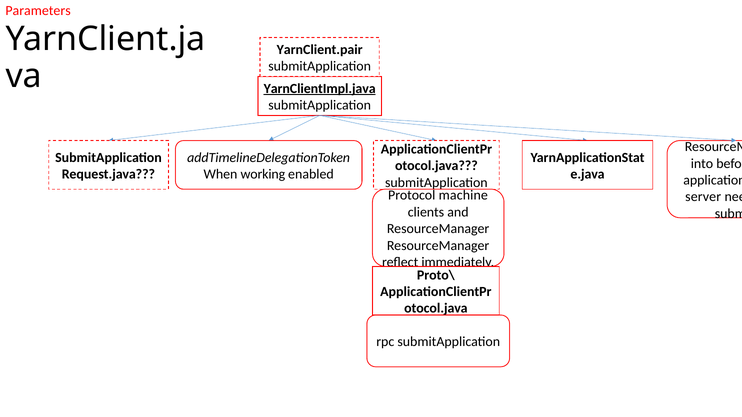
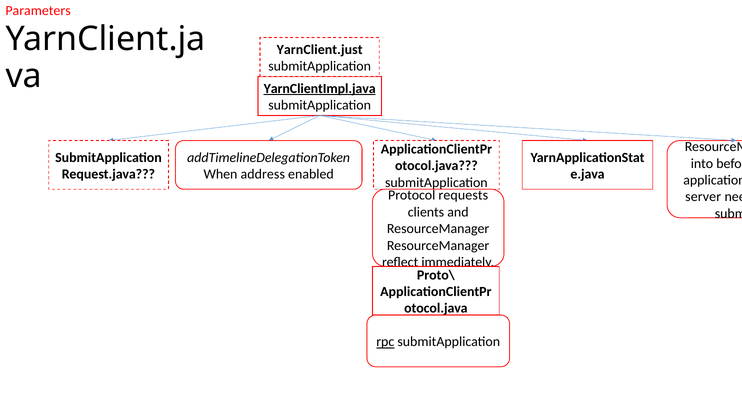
YarnClient.pair: YarnClient.pair -> YarnClient.just
working: working -> address
machine: machine -> requests
rpc underline: none -> present
